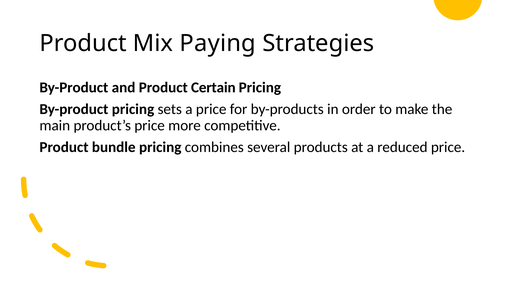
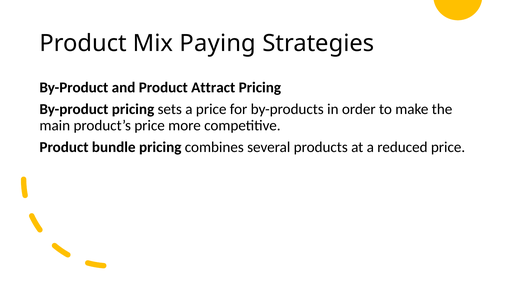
Certain: Certain -> Attract
